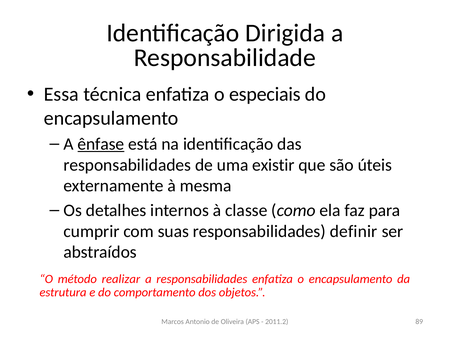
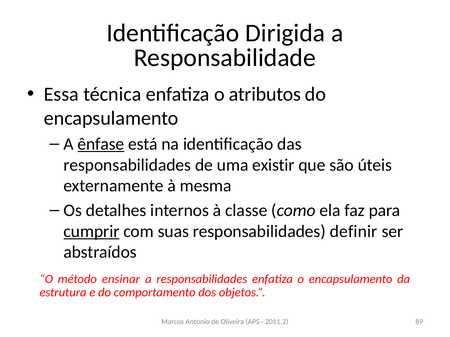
especiais: especiais -> atributos
cumprir underline: none -> present
realizar: realizar -> ensinar
